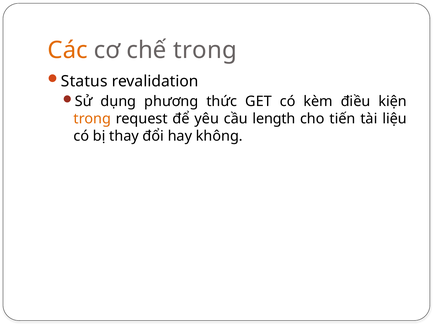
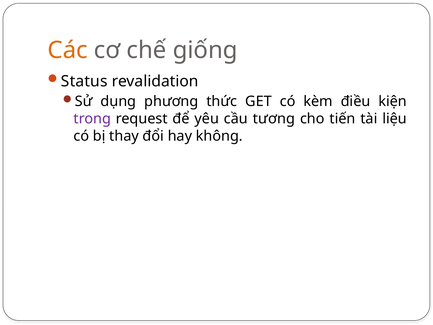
chế trong: trong -> giống
trong at (92, 119) colour: orange -> purple
length: length -> tương
